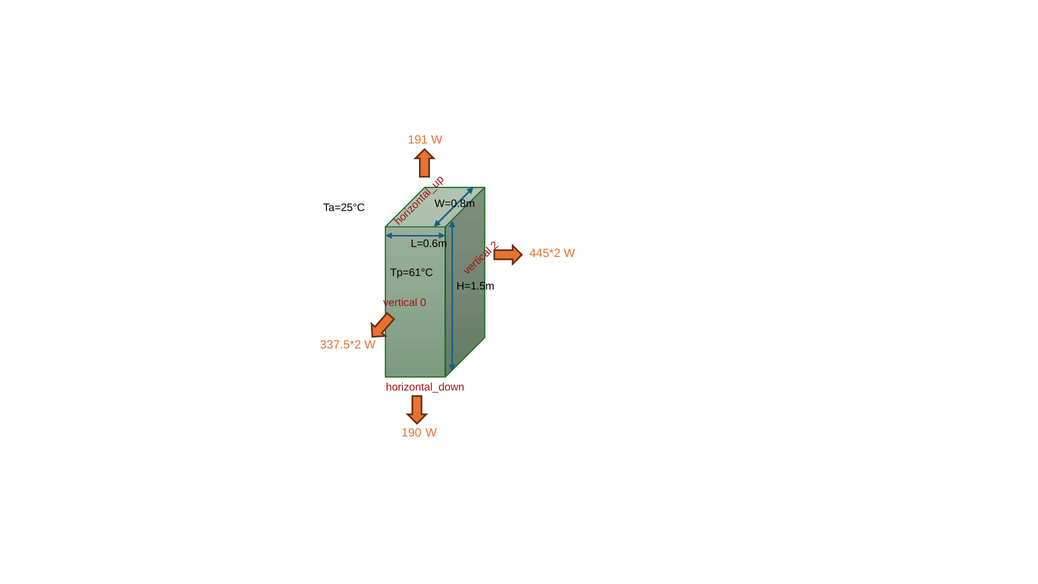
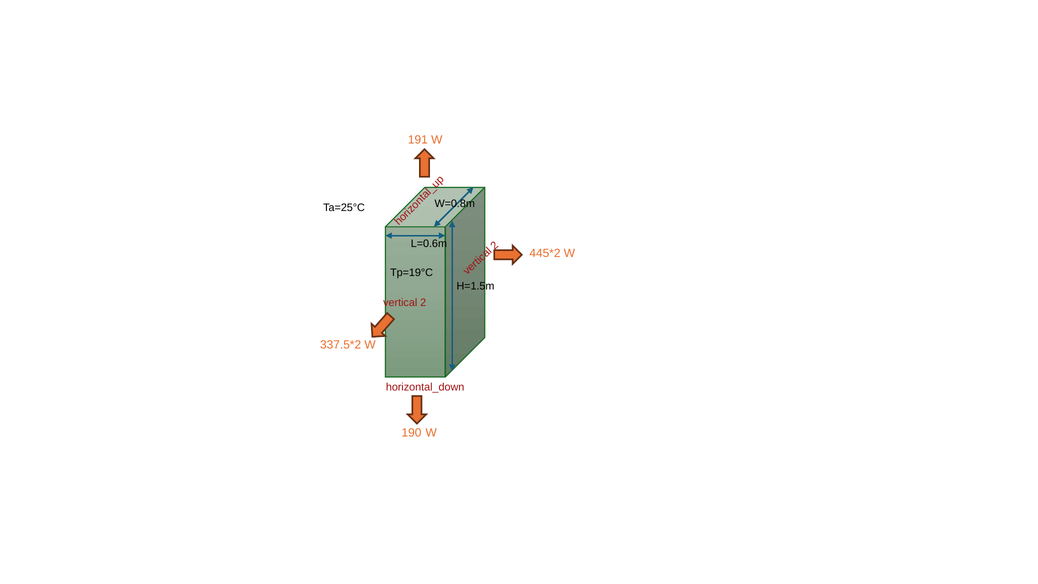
Tp=61°C: Tp=61°C -> Tp=19°C
vertical 0: 0 -> 2
